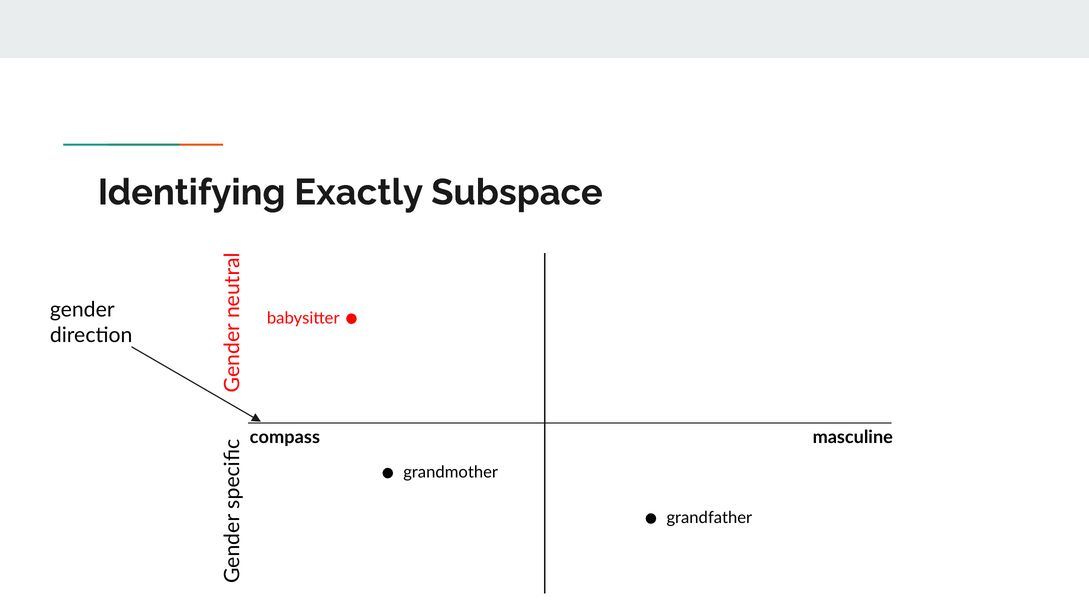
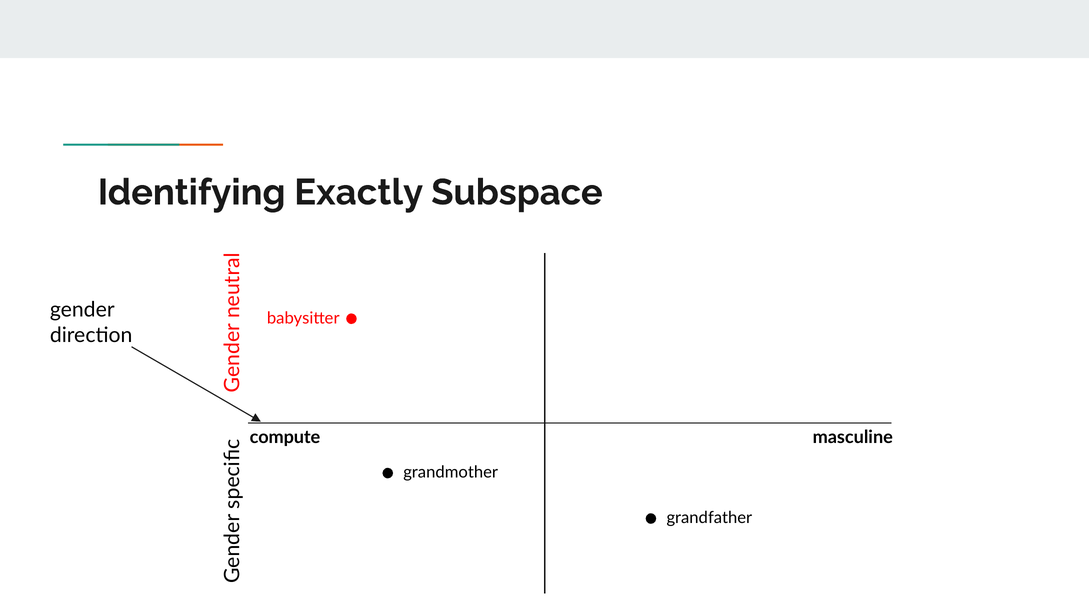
compass: compass -> compute
